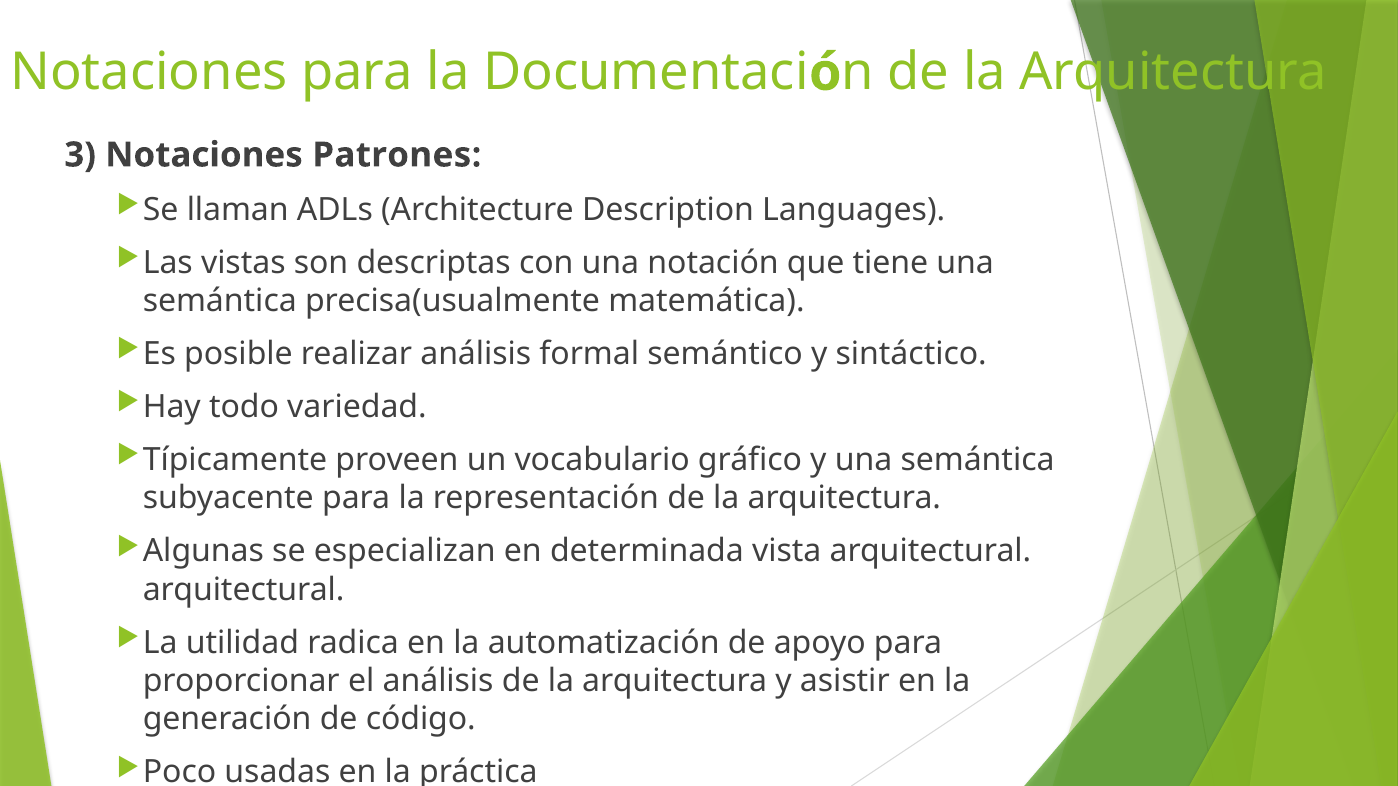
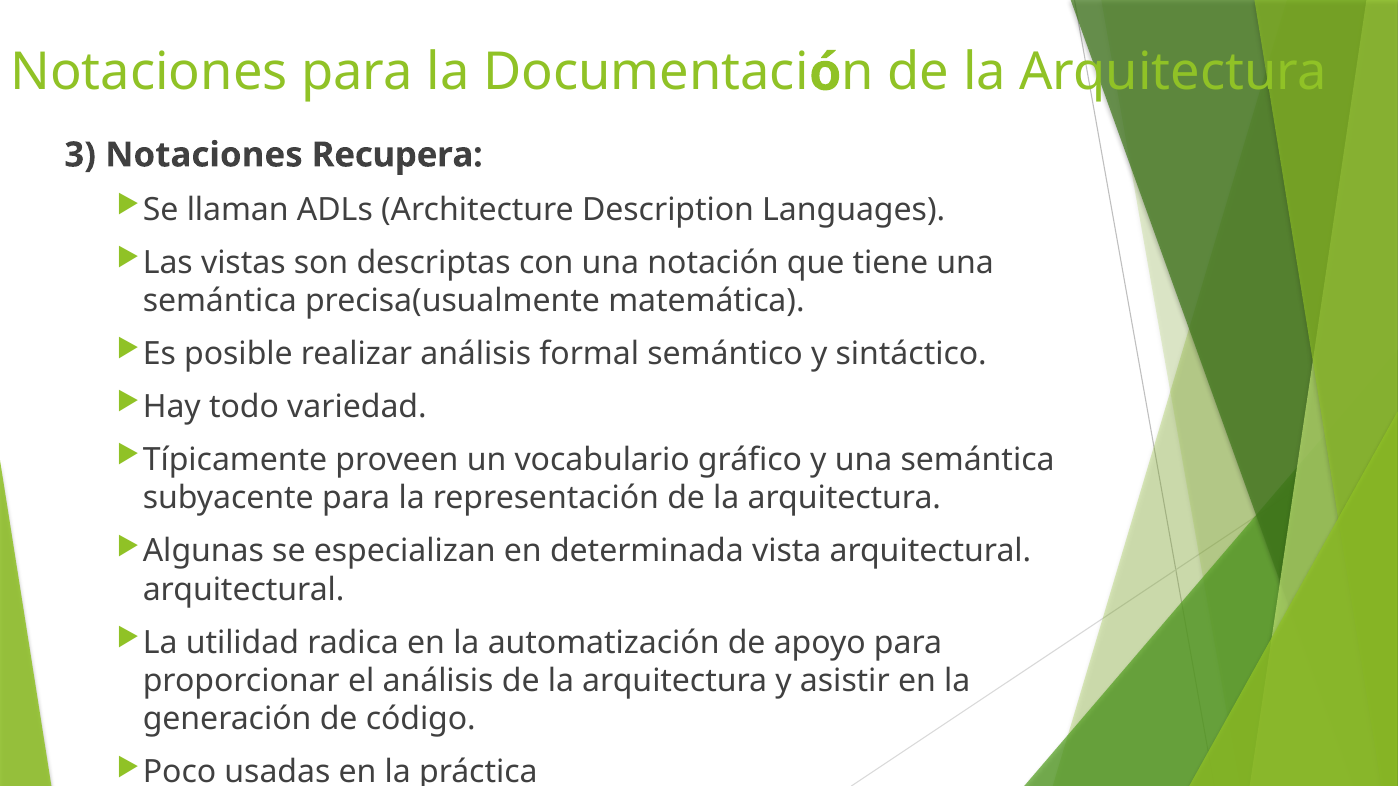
Patrones: Patrones -> Recupera
